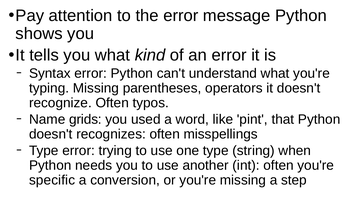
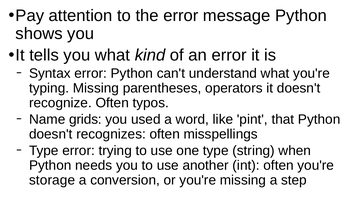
specific: specific -> storage
